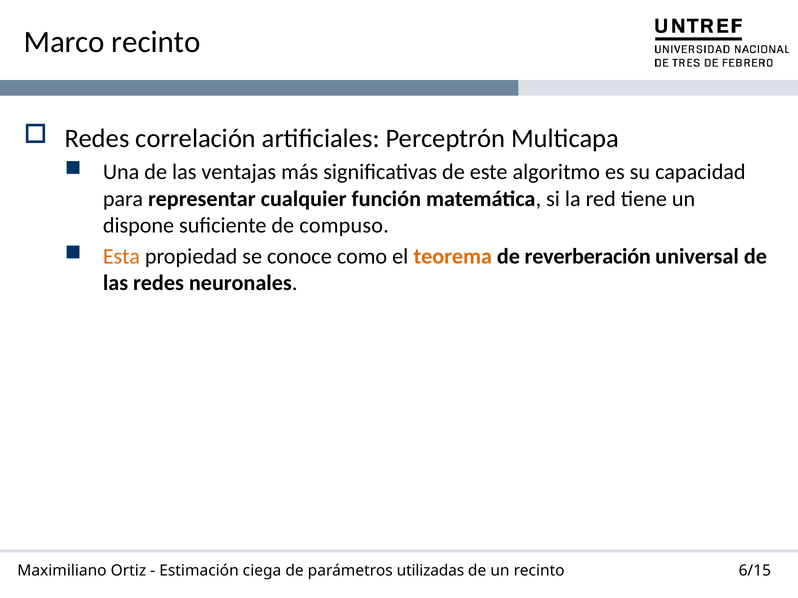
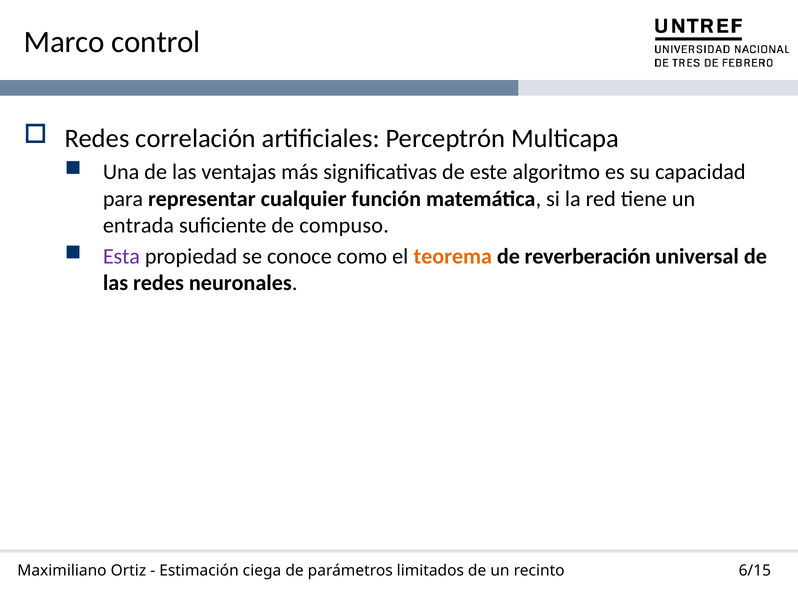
Marco recinto: recinto -> control
dispone: dispone -> entrada
Esta colour: orange -> purple
utilizadas: utilizadas -> limitados
